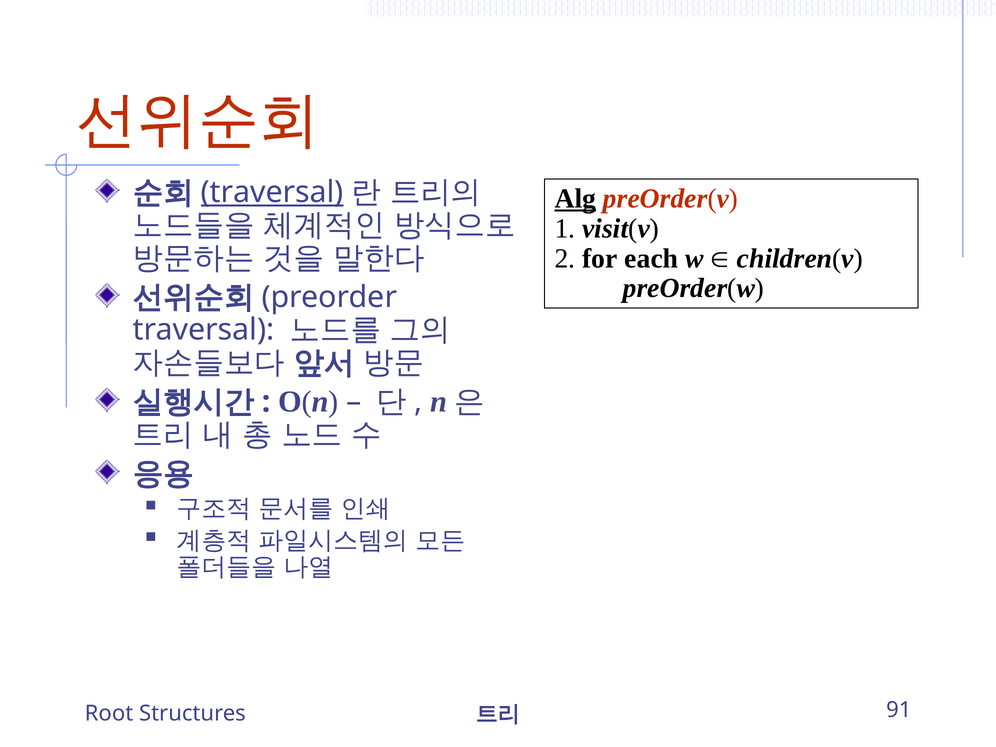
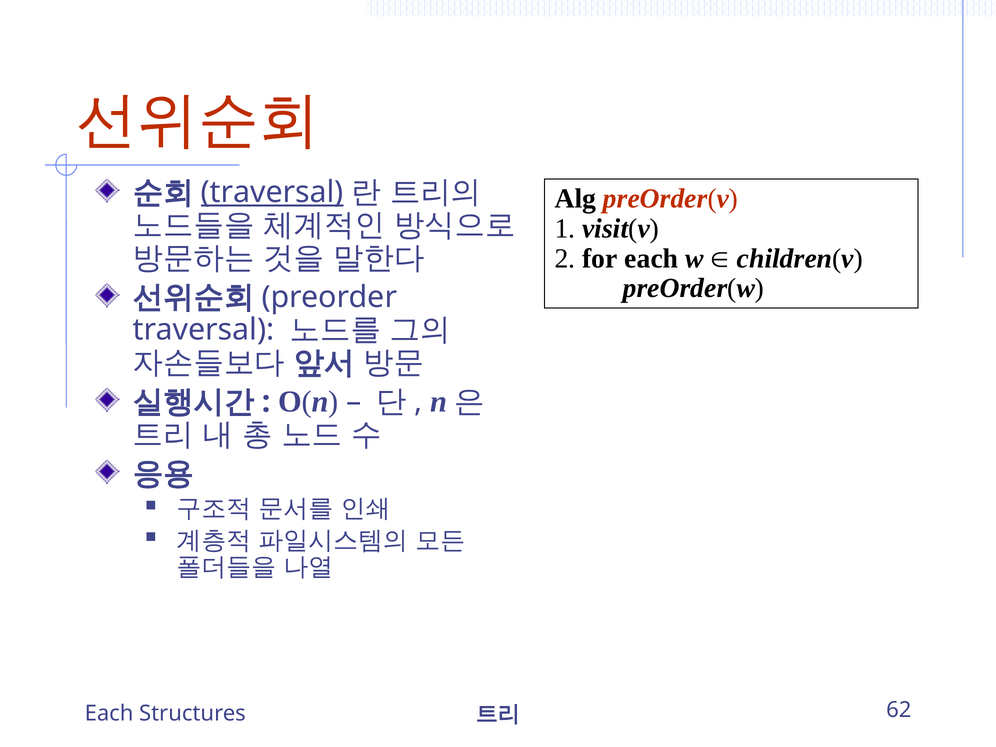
Alg underline: present -> none
Root at (109, 714): Root -> Each
91: 91 -> 62
